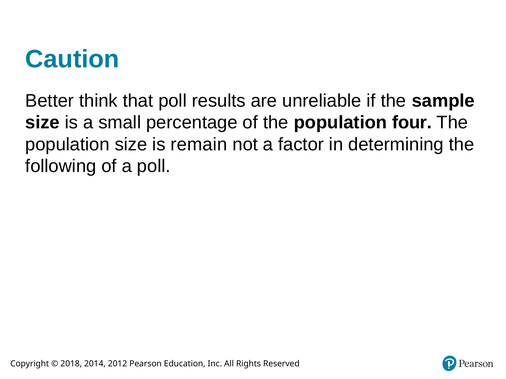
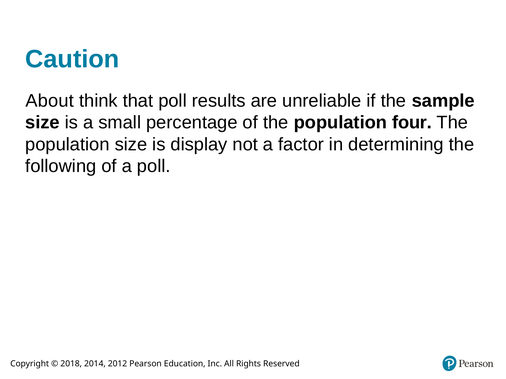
Better: Better -> About
remain: remain -> display
